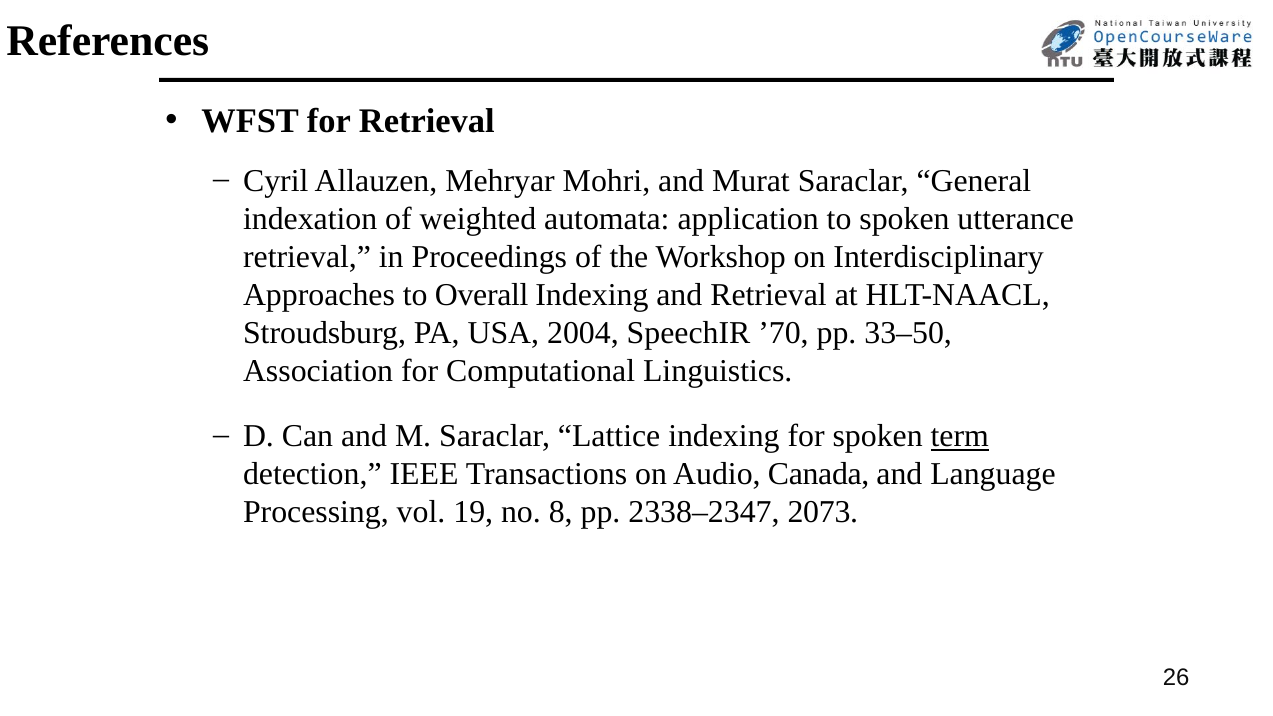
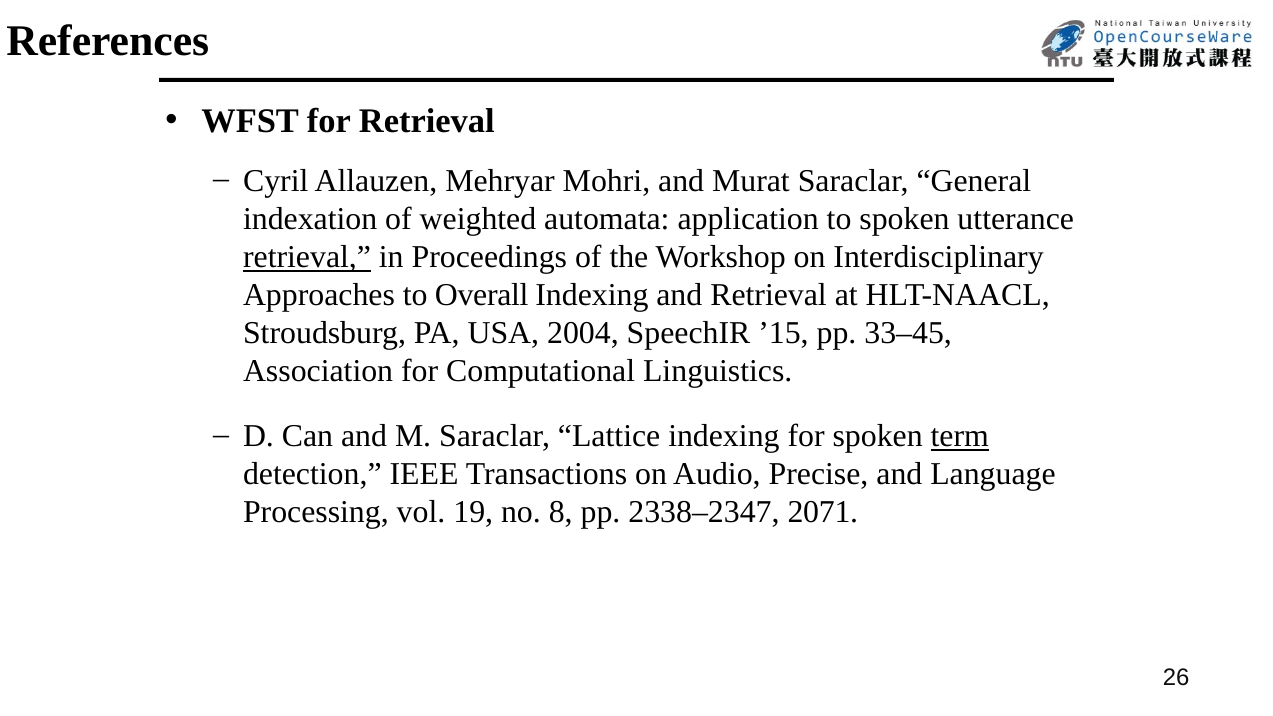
retrieval at (307, 257) underline: none -> present
’70: ’70 -> ’15
33–50: 33–50 -> 33–45
Canada: Canada -> Precise
2073: 2073 -> 2071
